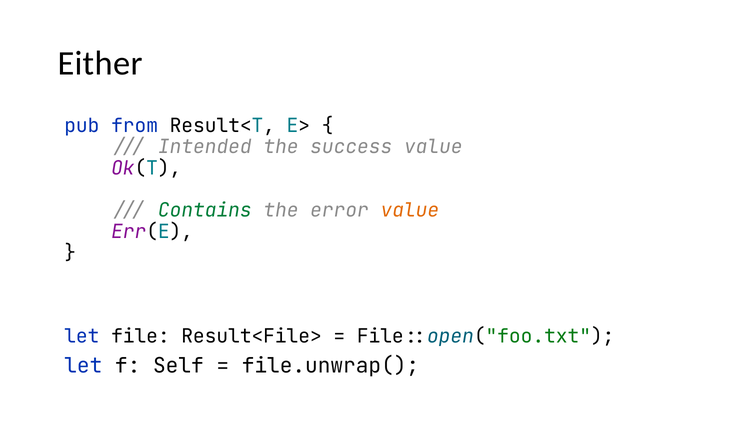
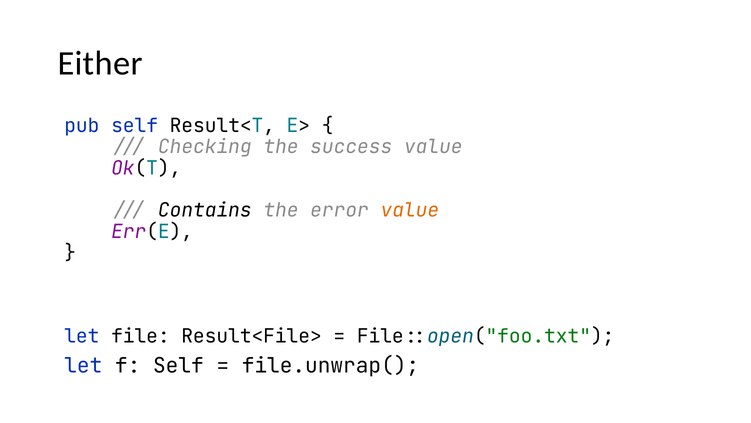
pub from: from -> self
Intended: Intended -> Checking
Contains colour: green -> black
